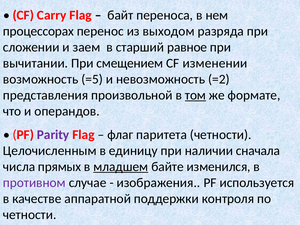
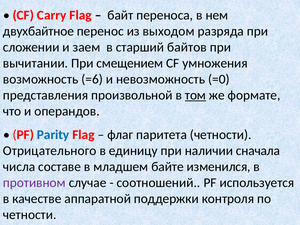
процессорах: процессорах -> двухбайтное
равное: равное -> байтов
изменении: изменении -> умножения
=5: =5 -> =6
=2: =2 -> =0
Parity colour: purple -> blue
Целочисленным: Целочисленным -> Отрицательного
прямых: прямых -> составе
младшем underline: present -> none
изображения: изображения -> соотношений
